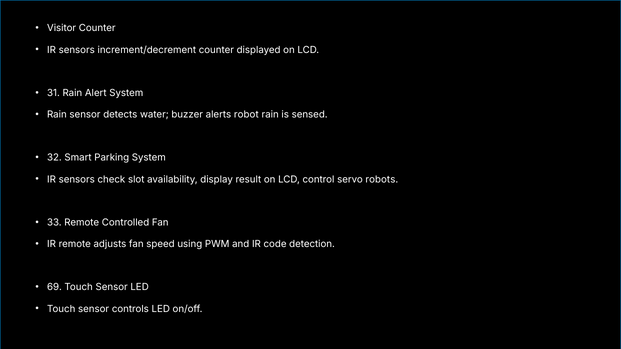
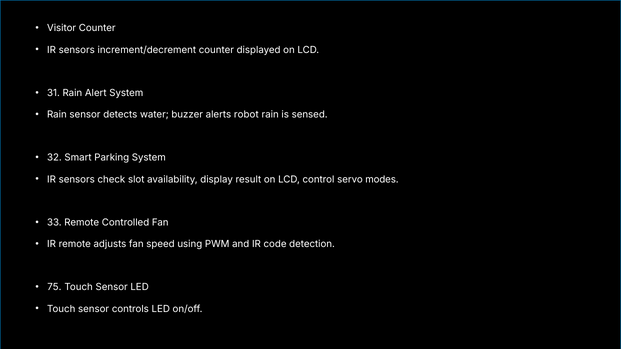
robots: robots -> modes
69: 69 -> 75
